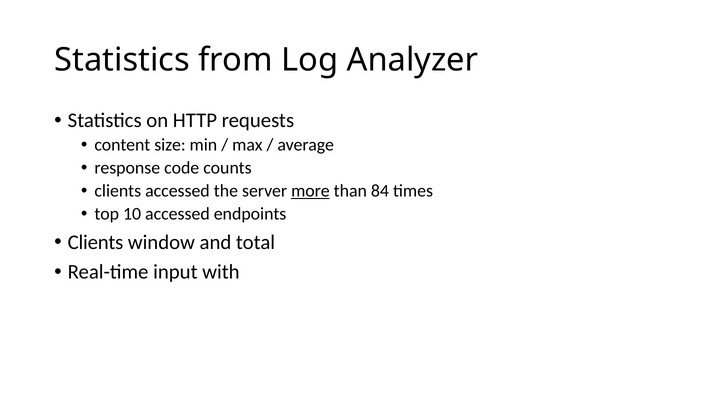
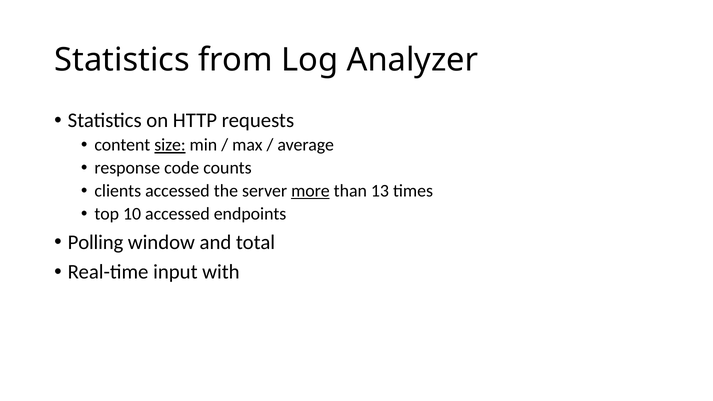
size underline: none -> present
84: 84 -> 13
Clients at (96, 242): Clients -> Polling
